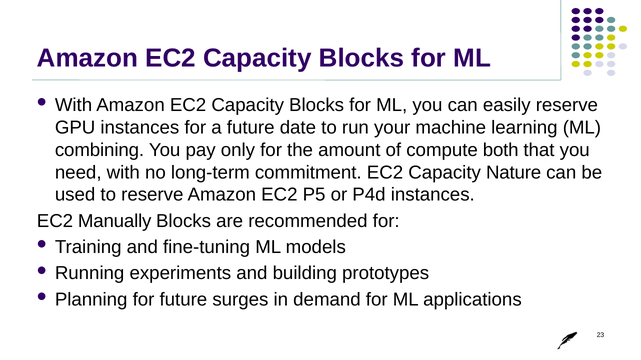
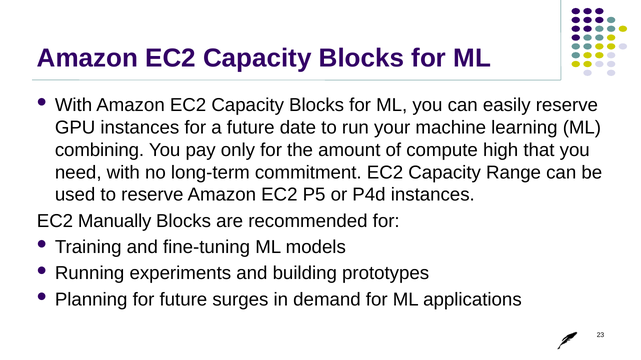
both: both -> high
Nature: Nature -> Range
